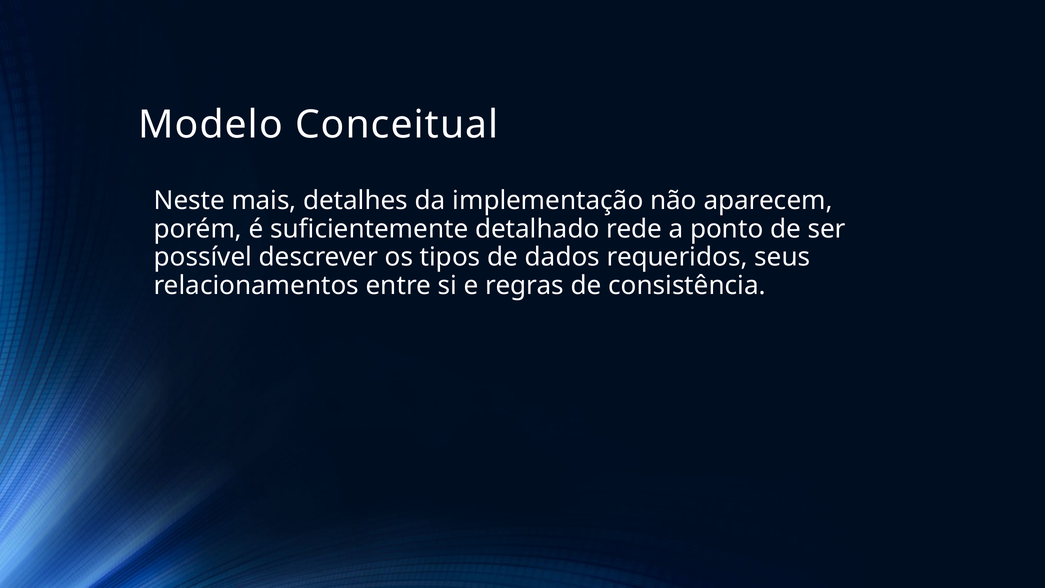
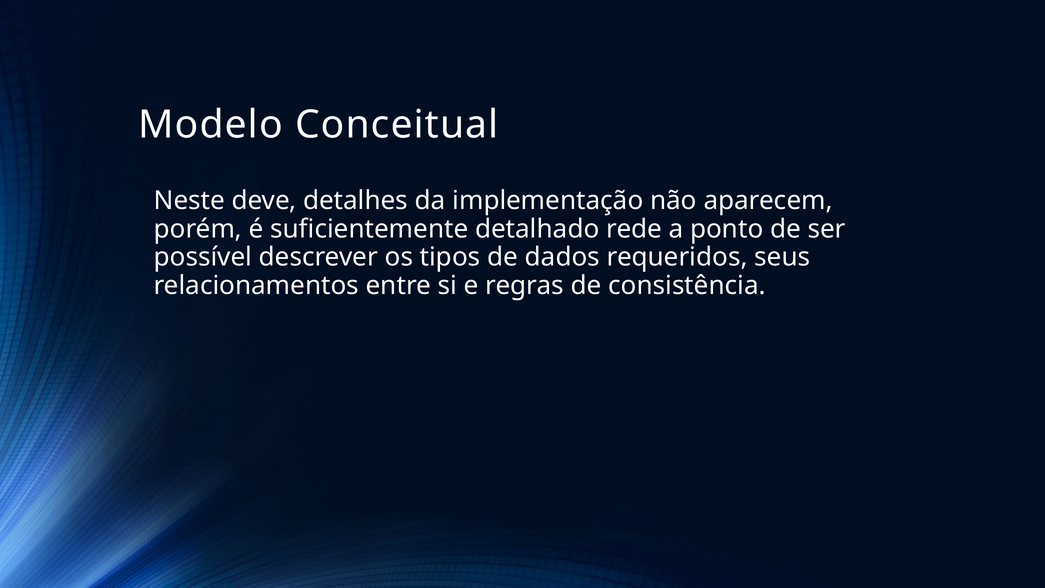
mais: mais -> deve
